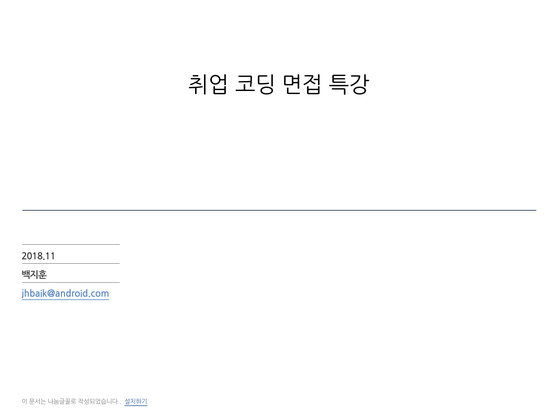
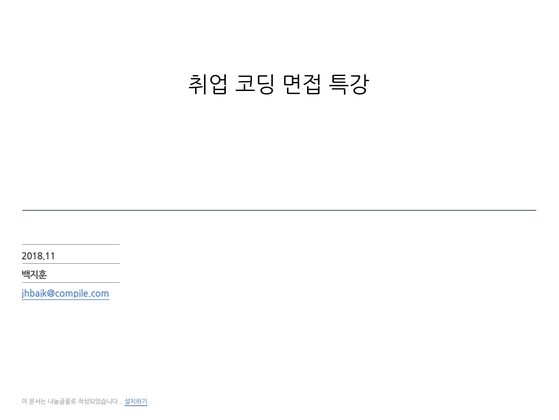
jhbaik@android.com: jhbaik@android.com -> jhbaik@compile.com
